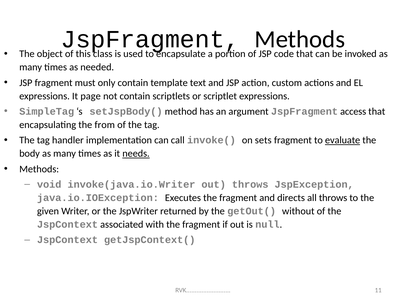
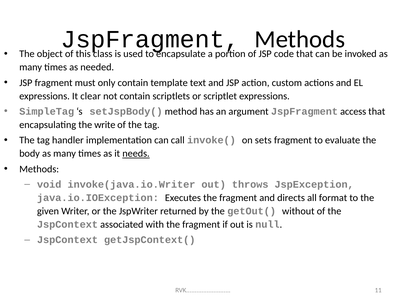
page: page -> clear
from: from -> write
evaluate underline: present -> none
all throws: throws -> format
